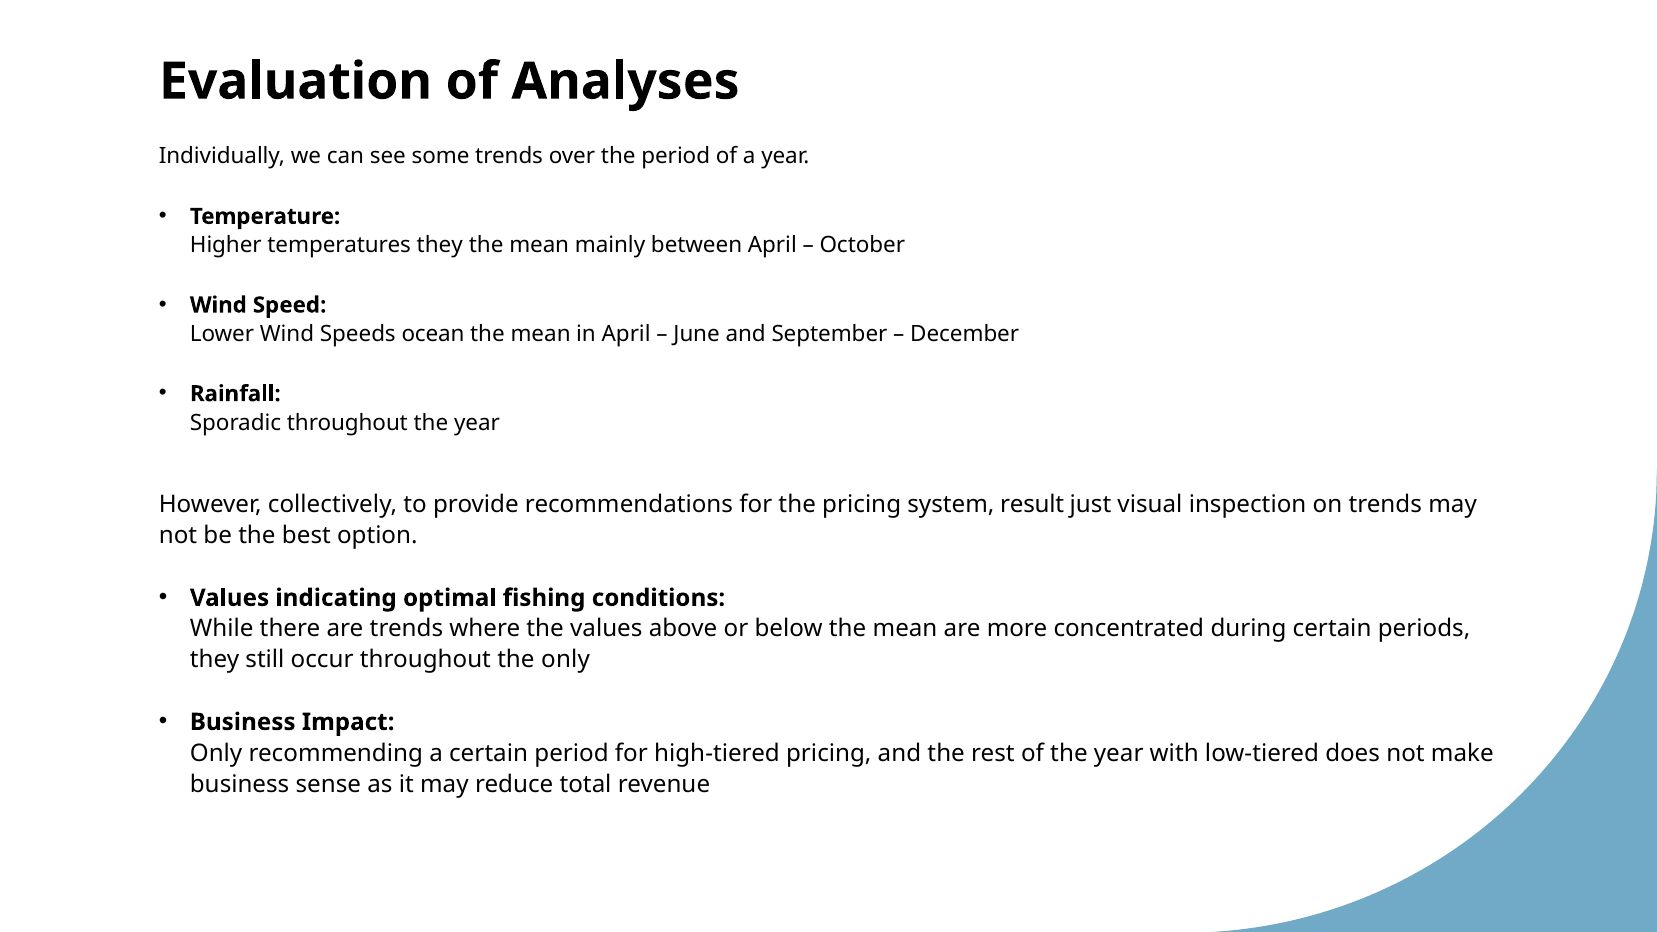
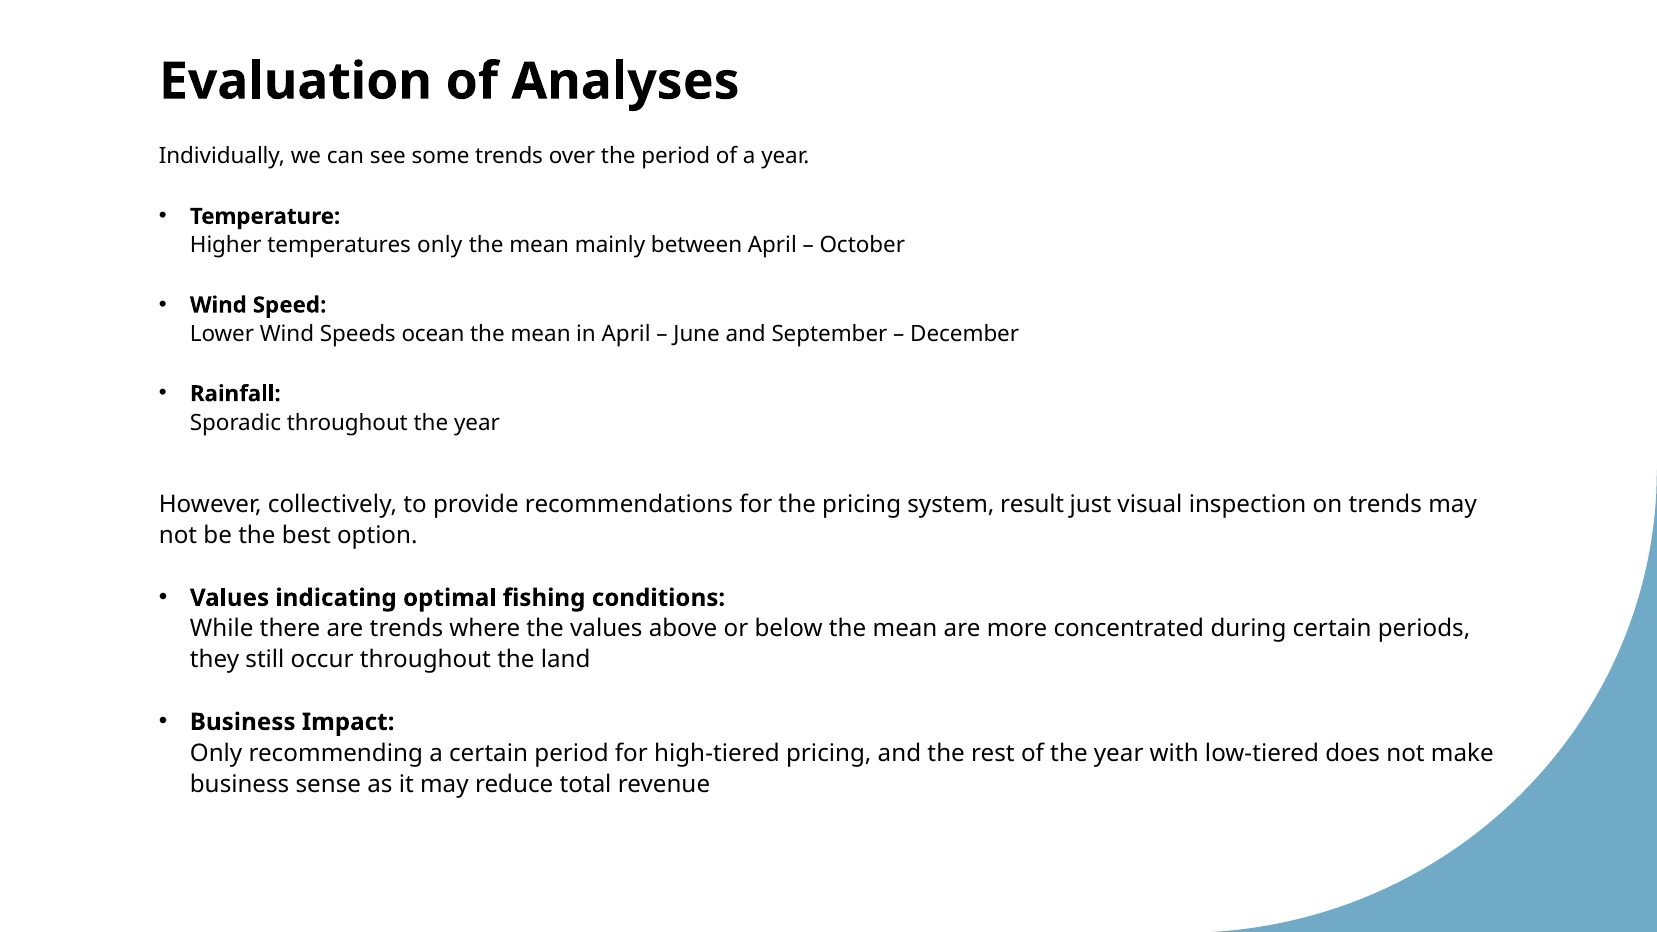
temperatures they: they -> only
the only: only -> land
